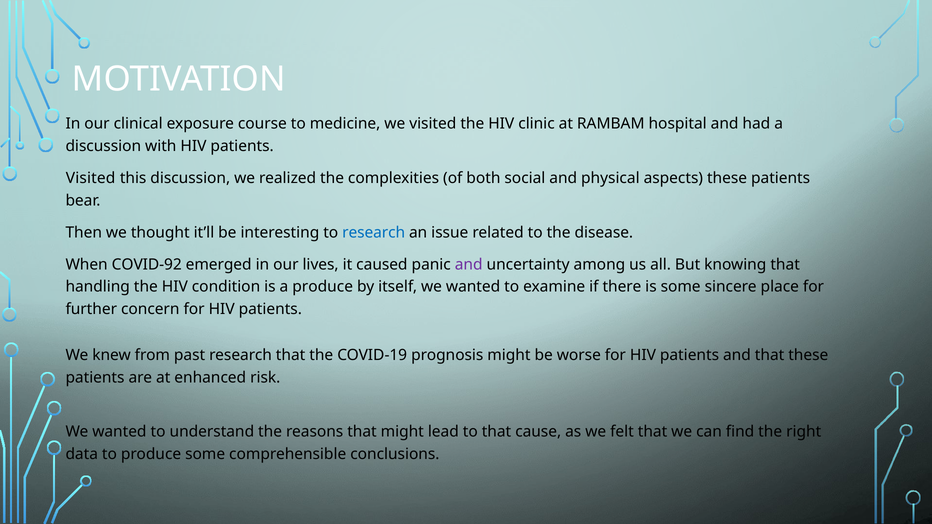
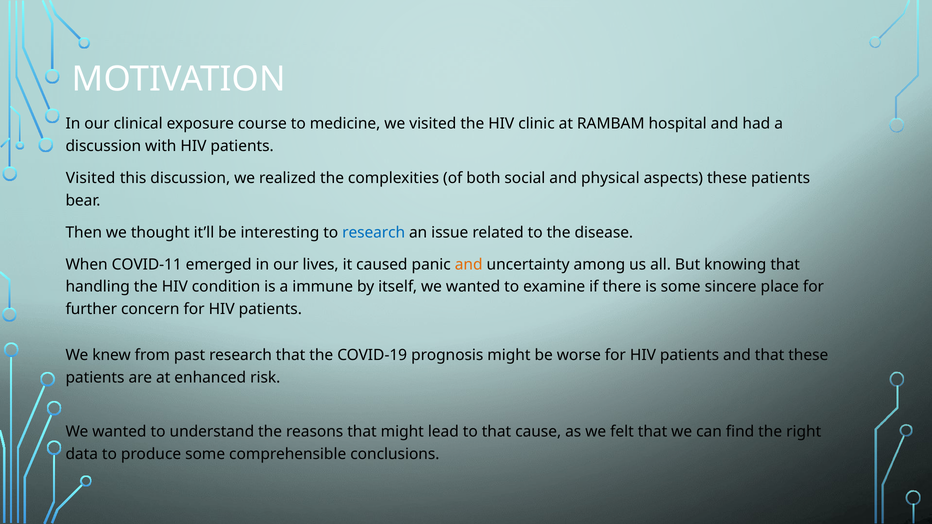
COVID-92: COVID-92 -> COVID-11
and at (469, 265) colour: purple -> orange
a produce: produce -> immune
